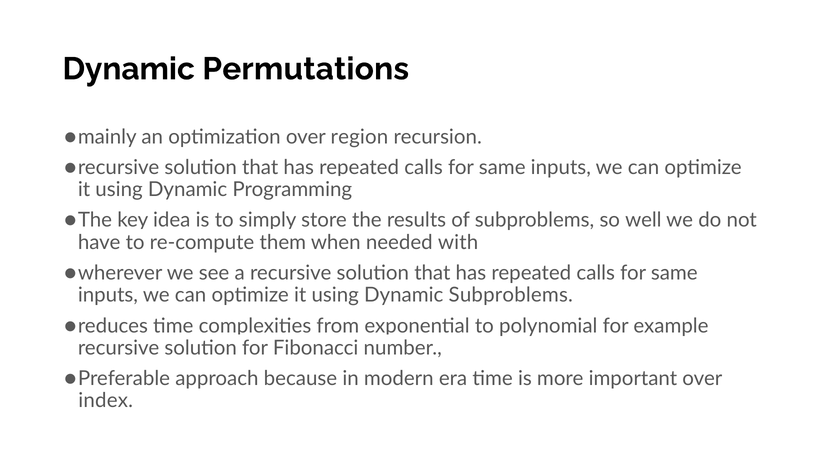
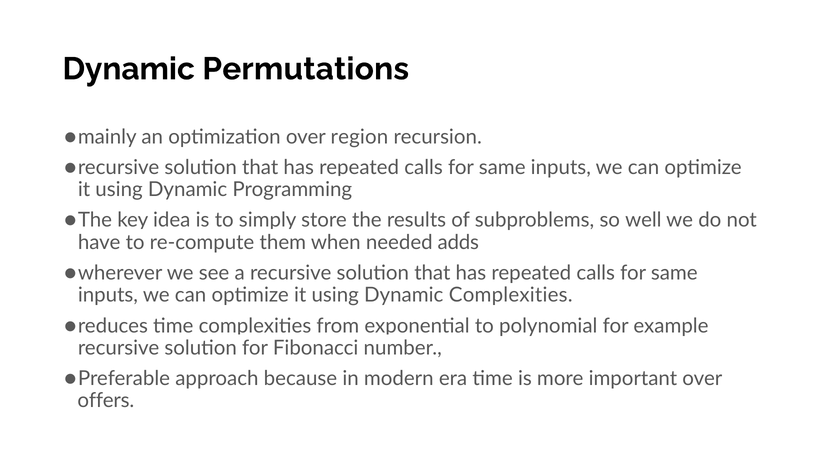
with: with -> adds
Dynamic Subproblems: Subproblems -> Complexities
index: index -> offers
